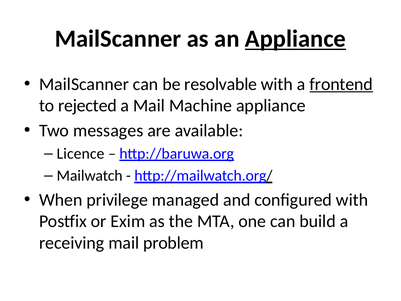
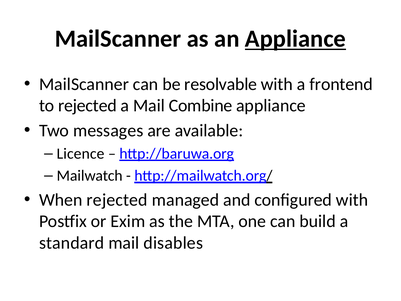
frontend underline: present -> none
Machine: Machine -> Combine
When privilege: privilege -> rejected
receiving: receiving -> standard
problem: problem -> disables
